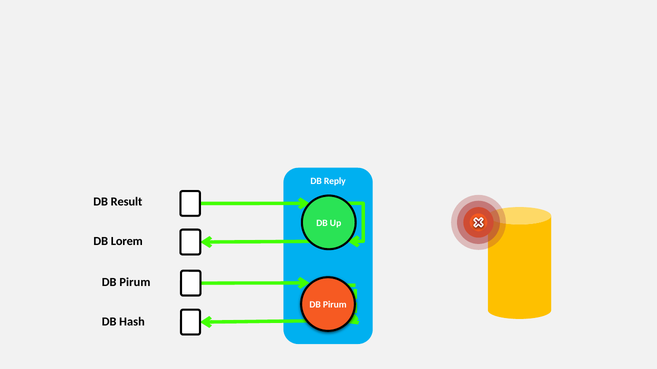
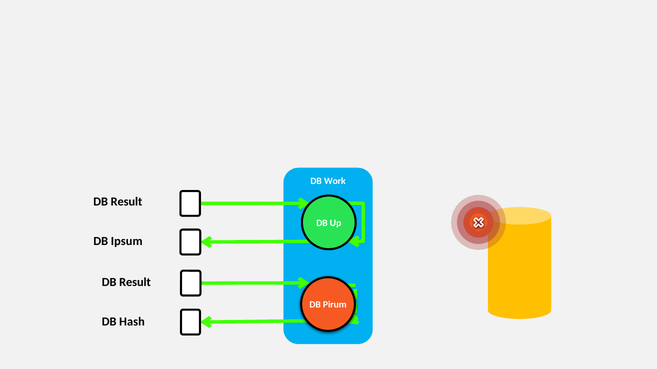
Reply: Reply -> Work
Lorem: Lorem -> Ipsum
Pirum at (135, 282): Pirum -> Result
